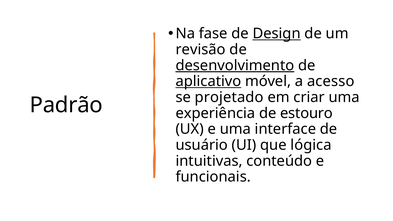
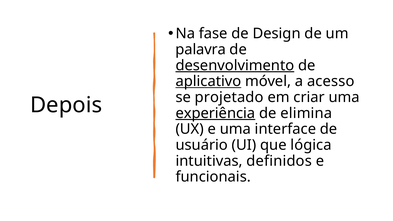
Design underline: present -> none
revisão: revisão -> palavra
Padrão: Padrão -> Depois
experiência underline: none -> present
estouro: estouro -> elimina
conteúdo: conteúdo -> definidos
